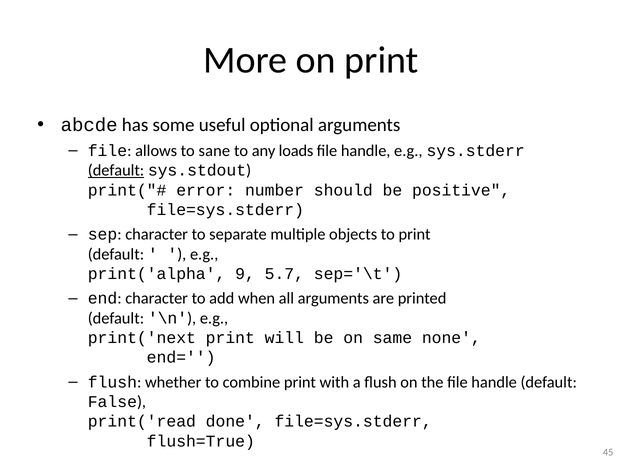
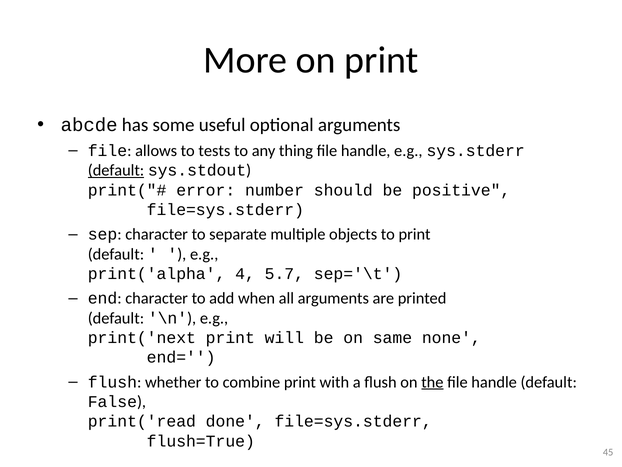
sane: sane -> tests
loads: loads -> thing
9: 9 -> 4
the underline: none -> present
